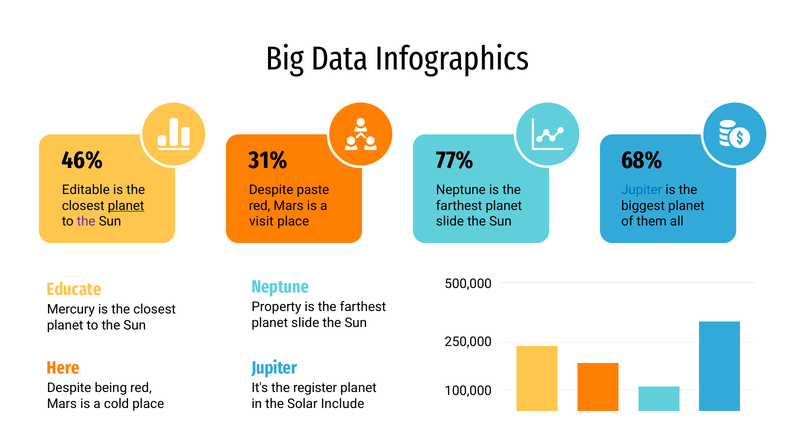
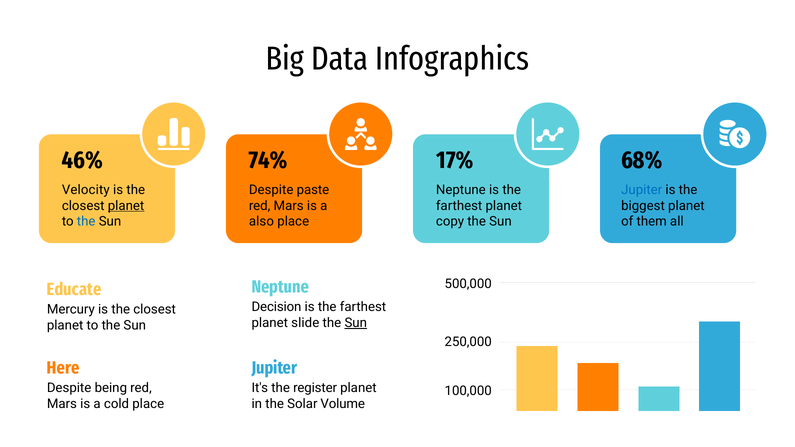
31%: 31% -> 74%
77%: 77% -> 17%
Editable: Editable -> Velocity
the at (86, 222) colour: purple -> blue
visit: visit -> also
slide at (450, 222): slide -> copy
Property: Property -> Decision
Sun at (356, 323) underline: none -> present
Include: Include -> Volume
